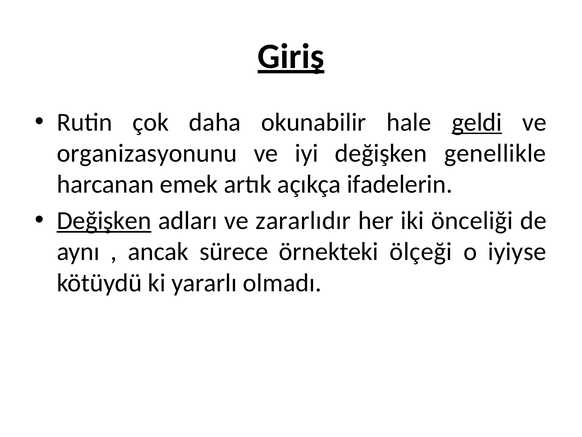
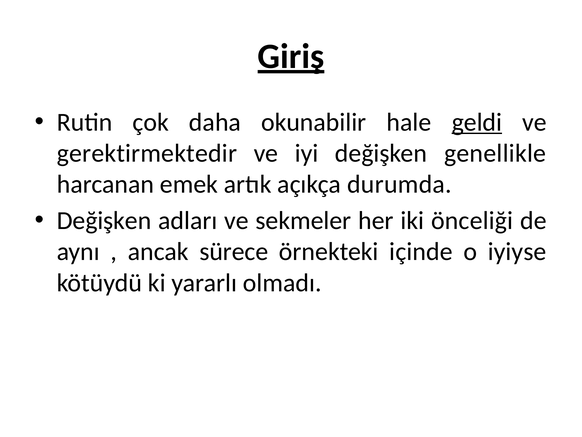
organizasyonunu: organizasyonunu -> gerektirmektedir
ifadelerin: ifadelerin -> durumda
Değişken at (104, 220) underline: present -> none
zararlıdır: zararlıdır -> sekmeler
ölçeği: ölçeği -> içinde
